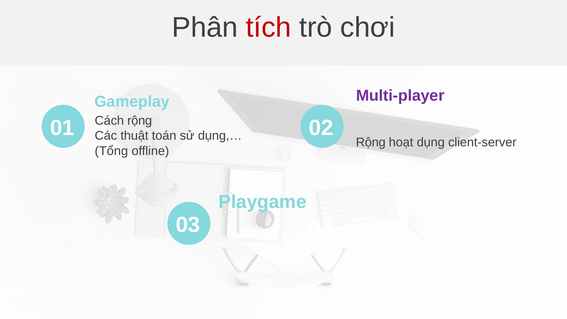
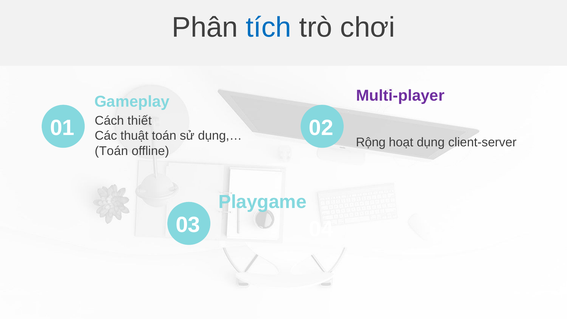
tích colour: red -> blue
Cách rộng: rộng -> thiết
Tổng at (111, 151): Tổng -> Toán
